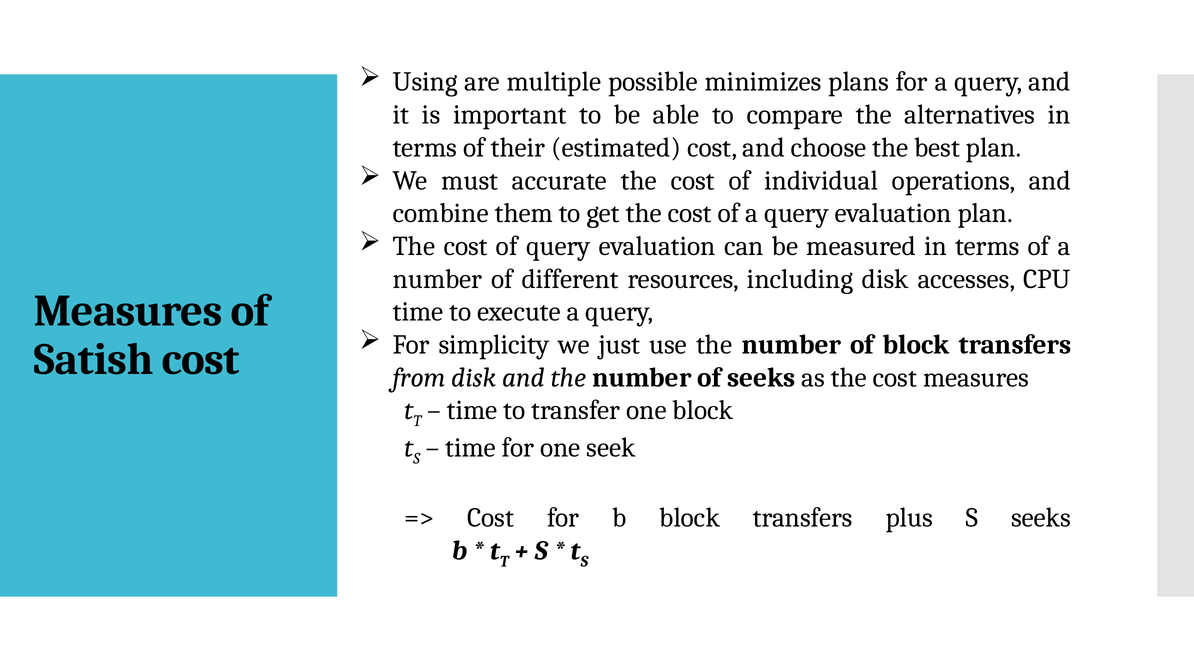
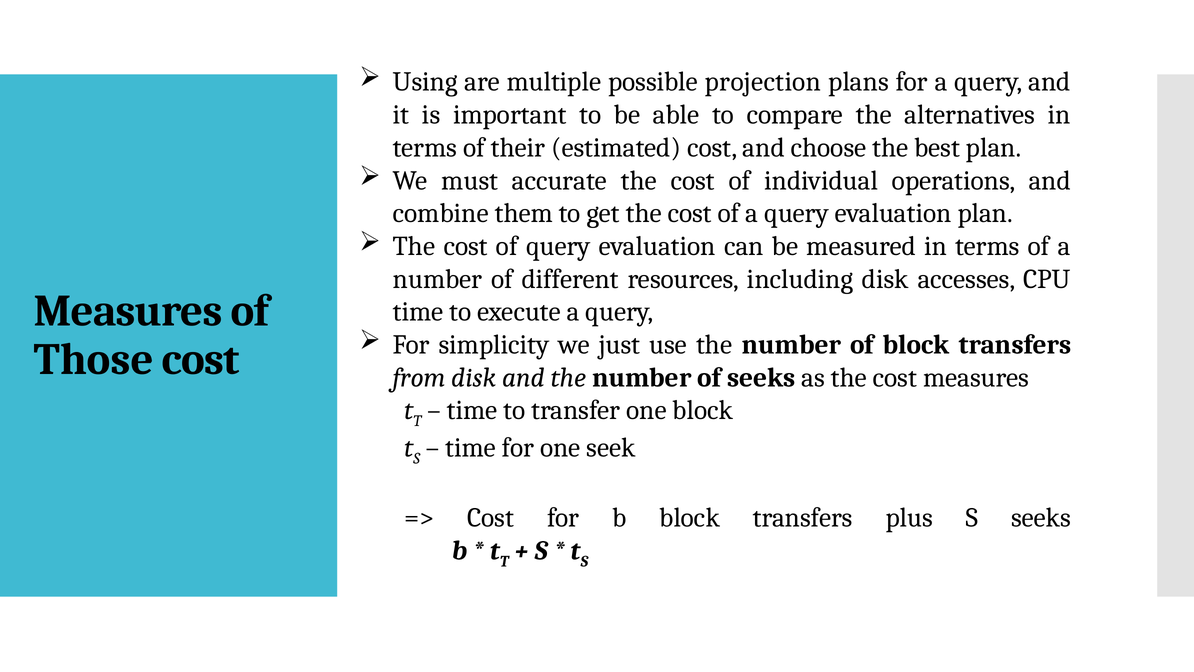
minimizes: minimizes -> projection
Satish: Satish -> Those
